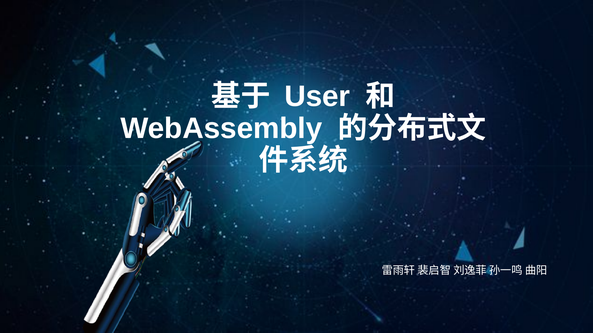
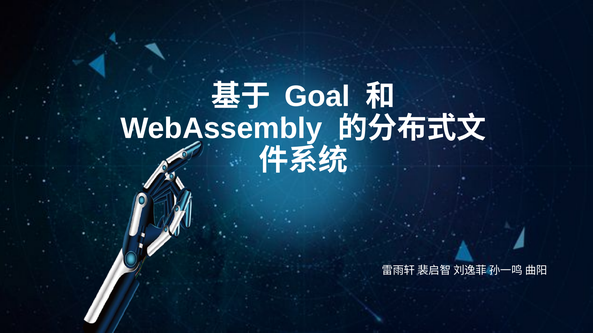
User: User -> Goal
